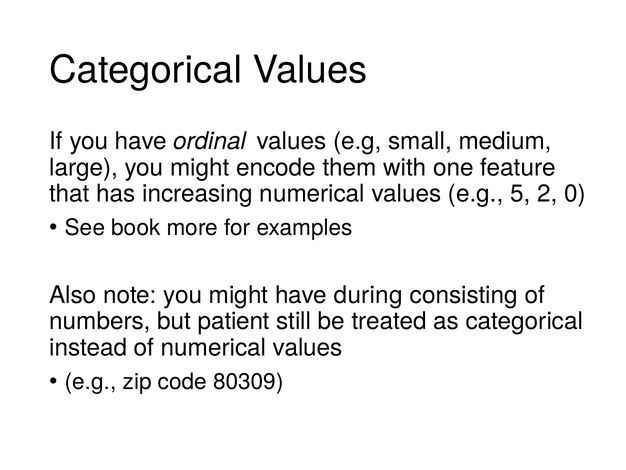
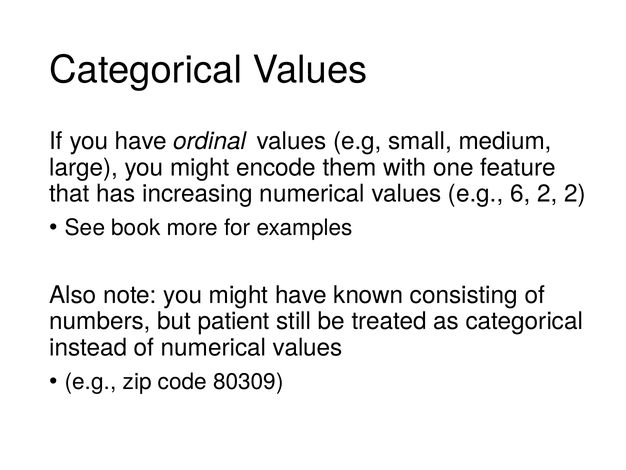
5: 5 -> 6
2 0: 0 -> 2
during: during -> known
